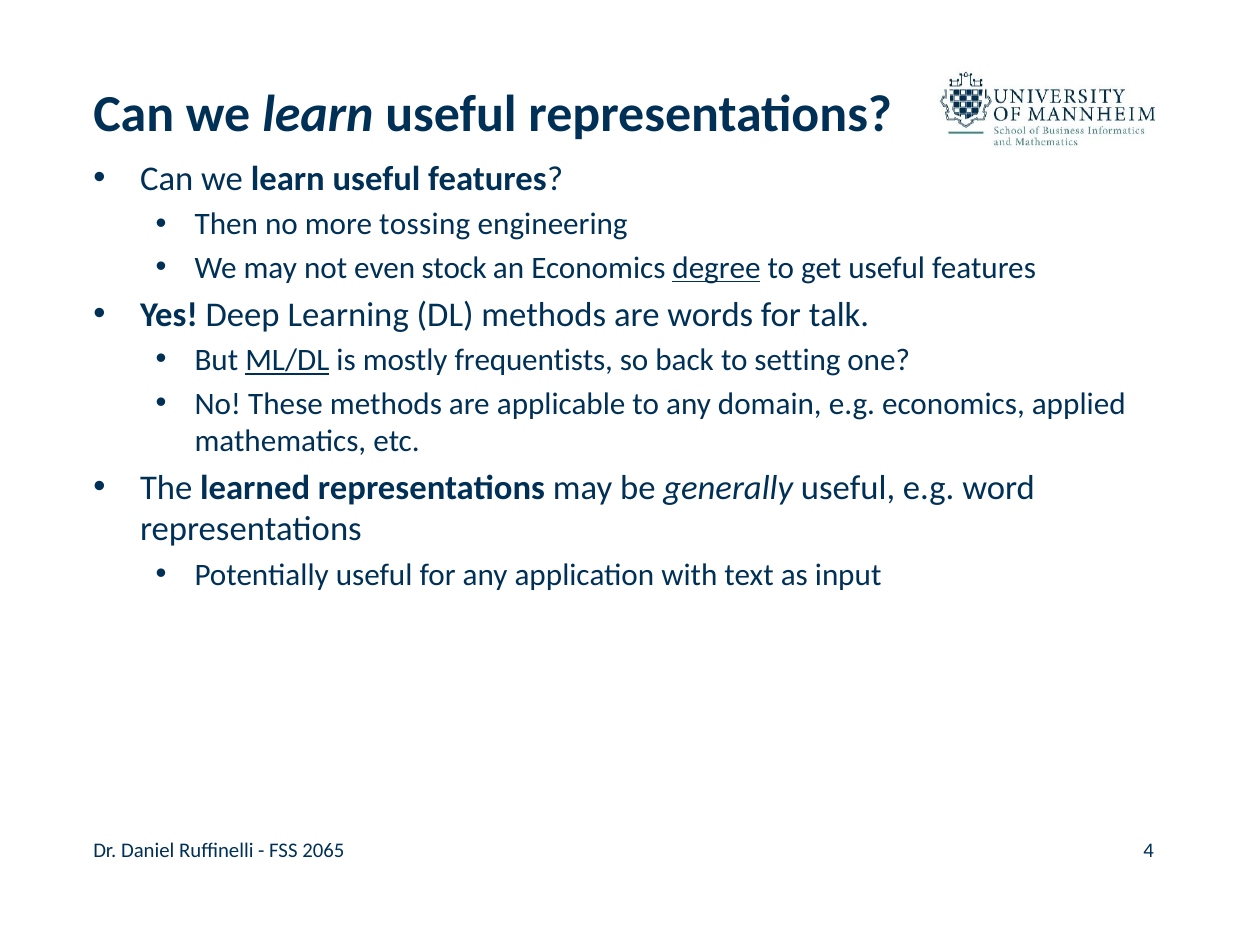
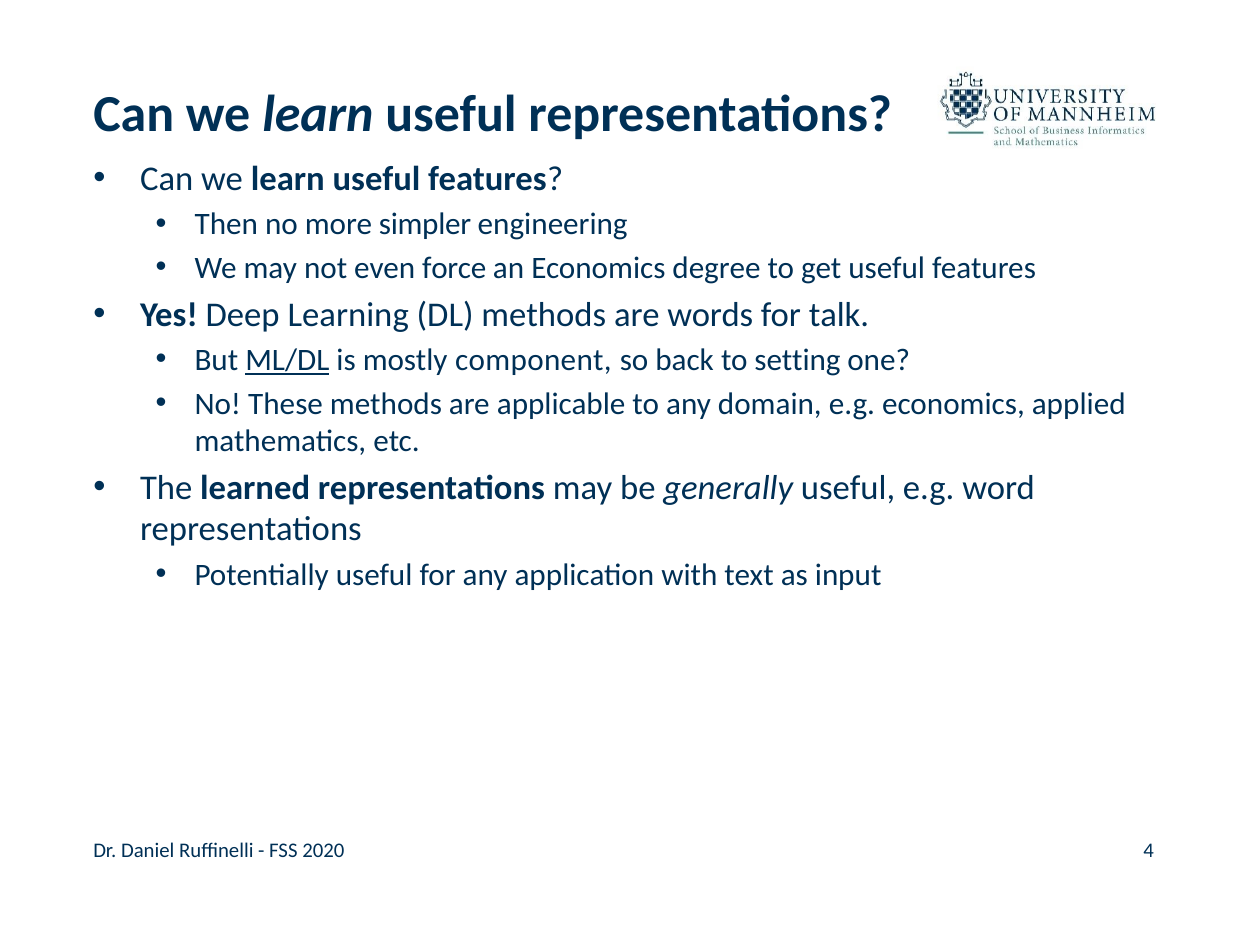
tossing: tossing -> simpler
stock: stock -> force
degree underline: present -> none
frequentists: frequentists -> component
2065: 2065 -> 2020
